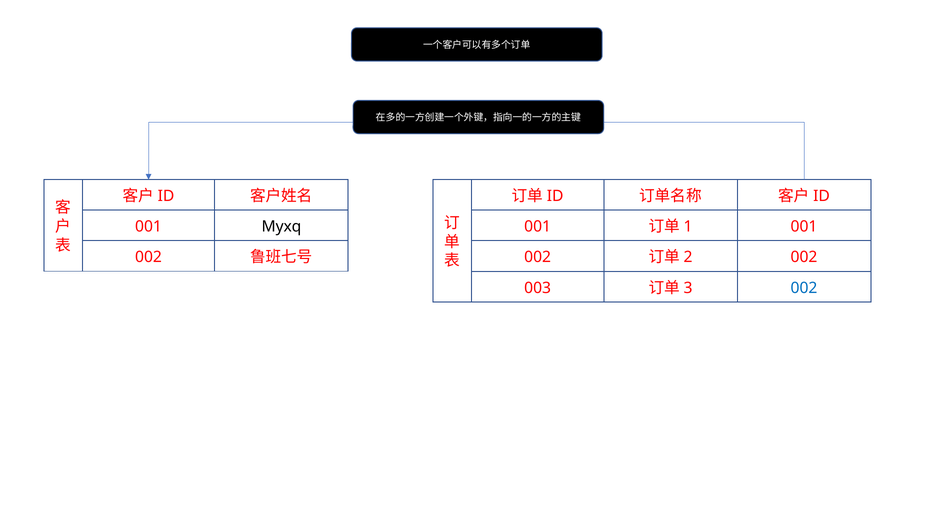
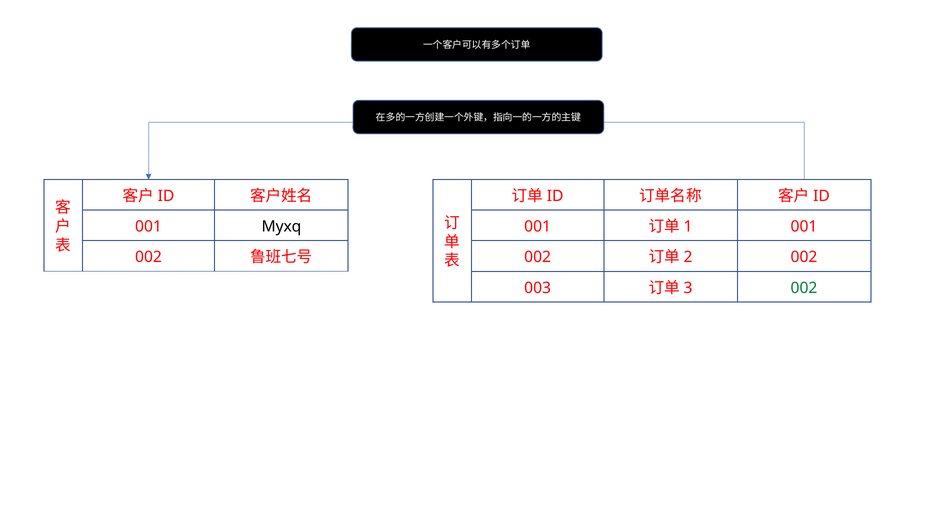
002 at (804, 288) colour: blue -> green
